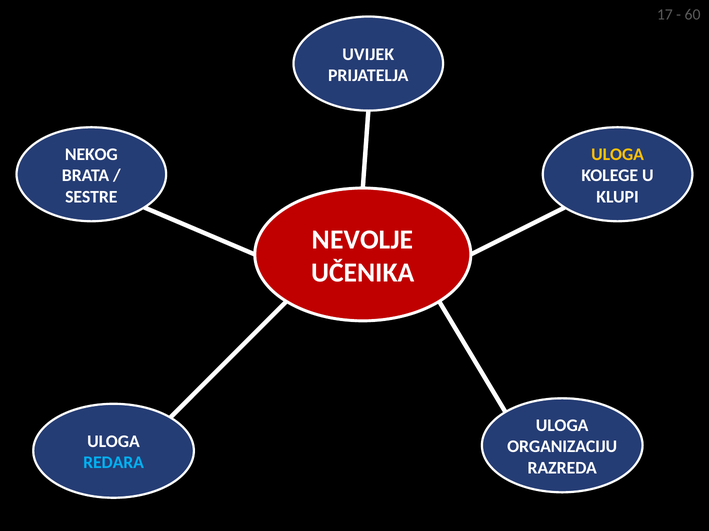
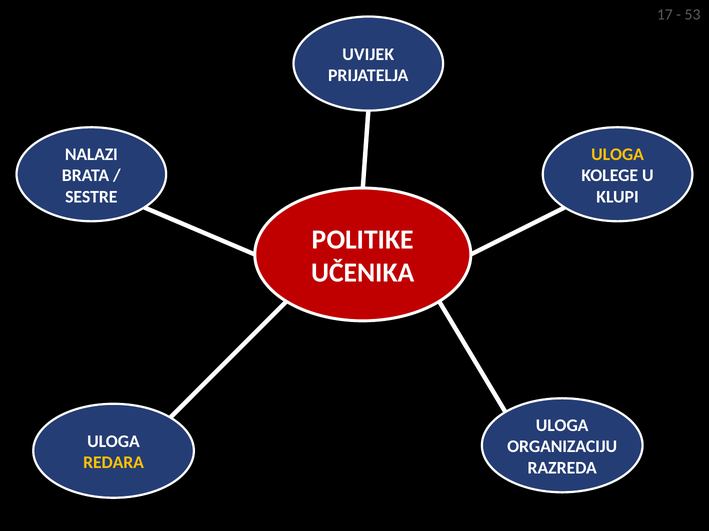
60: 60 -> 53
NEKOG: NEKOG -> NALAZI
NEVOLJE: NEVOLJE -> POLITIKE
REDARA colour: light blue -> yellow
